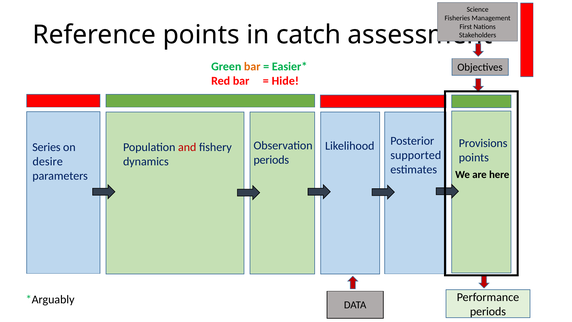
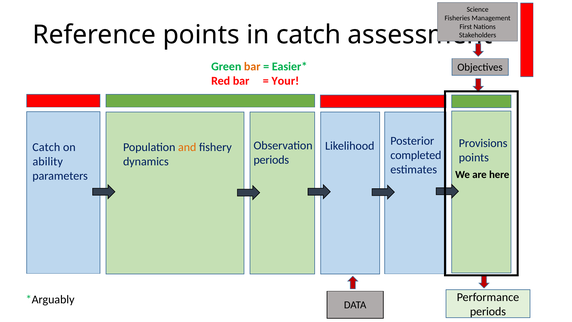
Hide: Hide -> Your
Series at (46, 147): Series -> Catch
and colour: red -> orange
supported: supported -> completed
desire: desire -> ability
